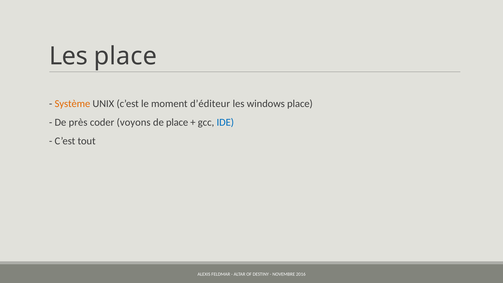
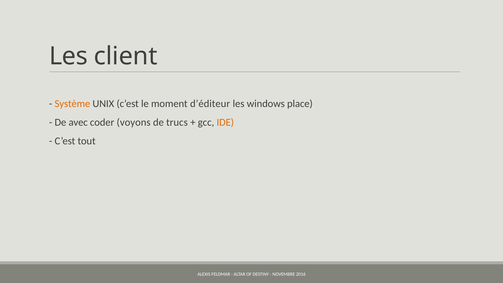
Les place: place -> client
près: près -> avec
de place: place -> trucs
IDE colour: blue -> orange
